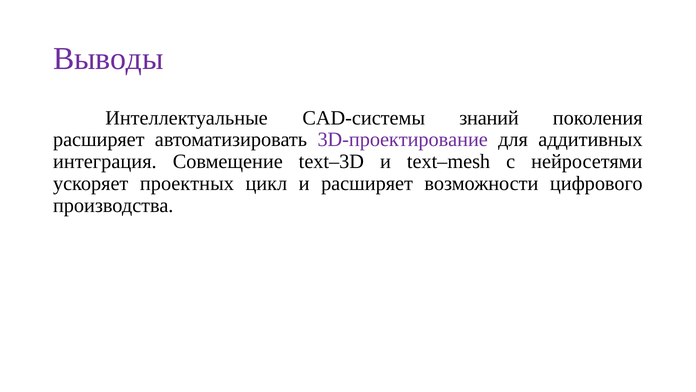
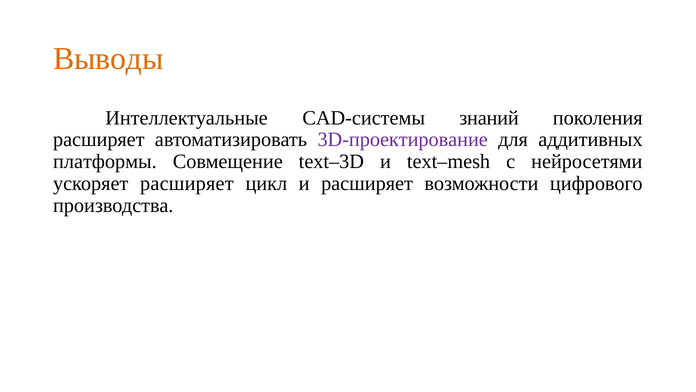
Выводы colour: purple -> orange
интеграция: интеграция -> платформы
ускоряет проектных: проектных -> расширяет
